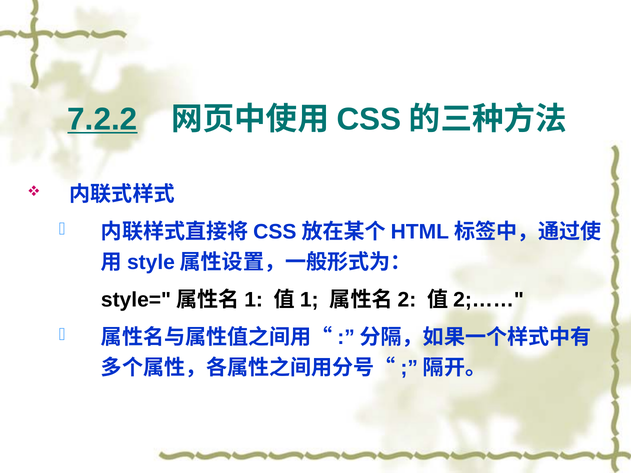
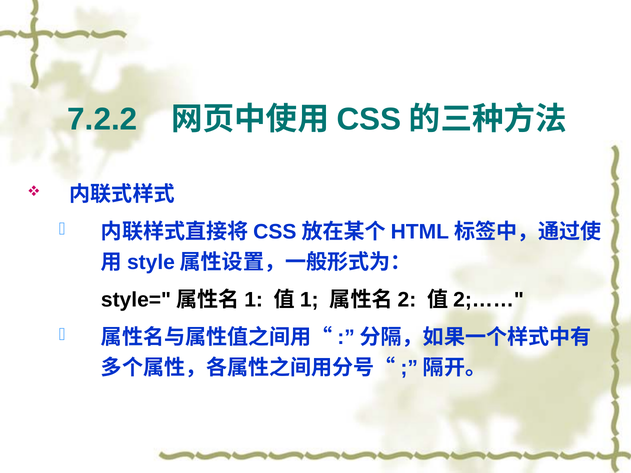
7.2.2 underline: present -> none
